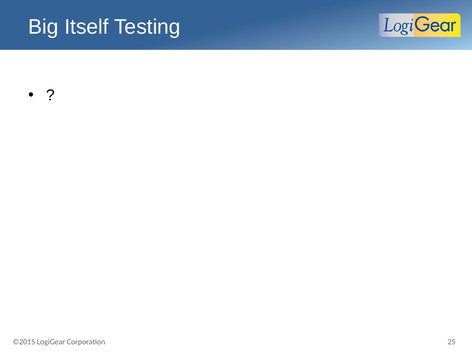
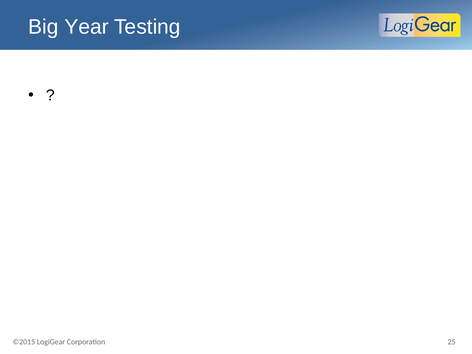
Itself: Itself -> Year
